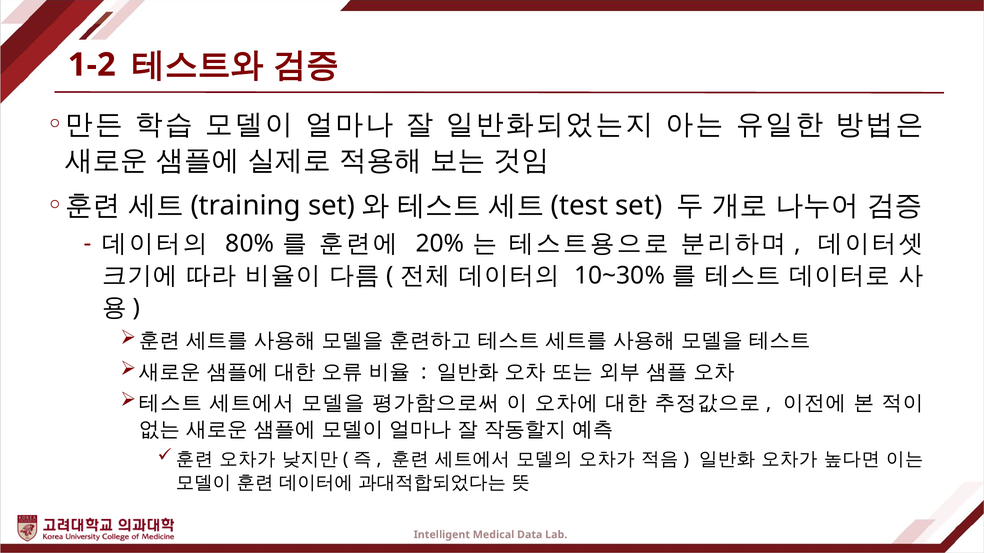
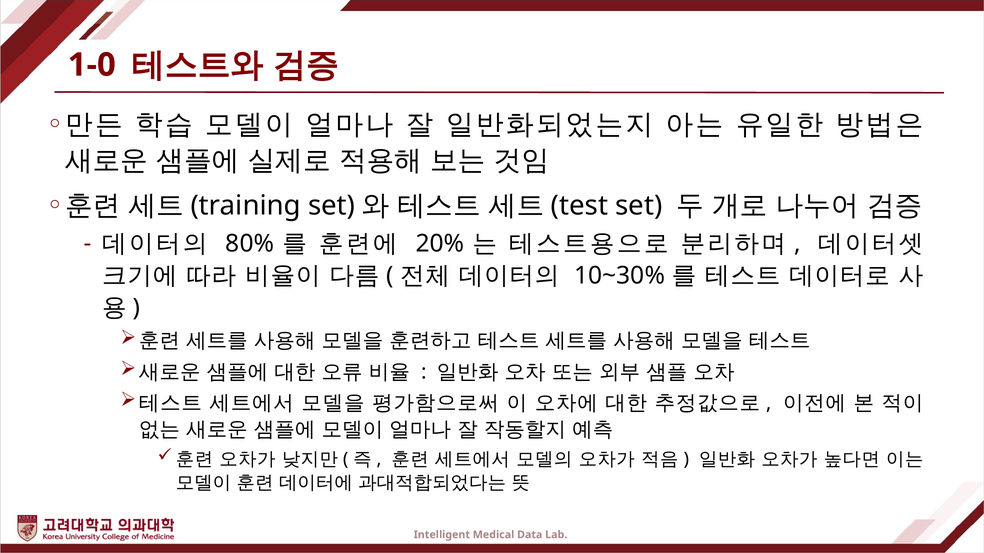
1-2: 1-2 -> 1-0
